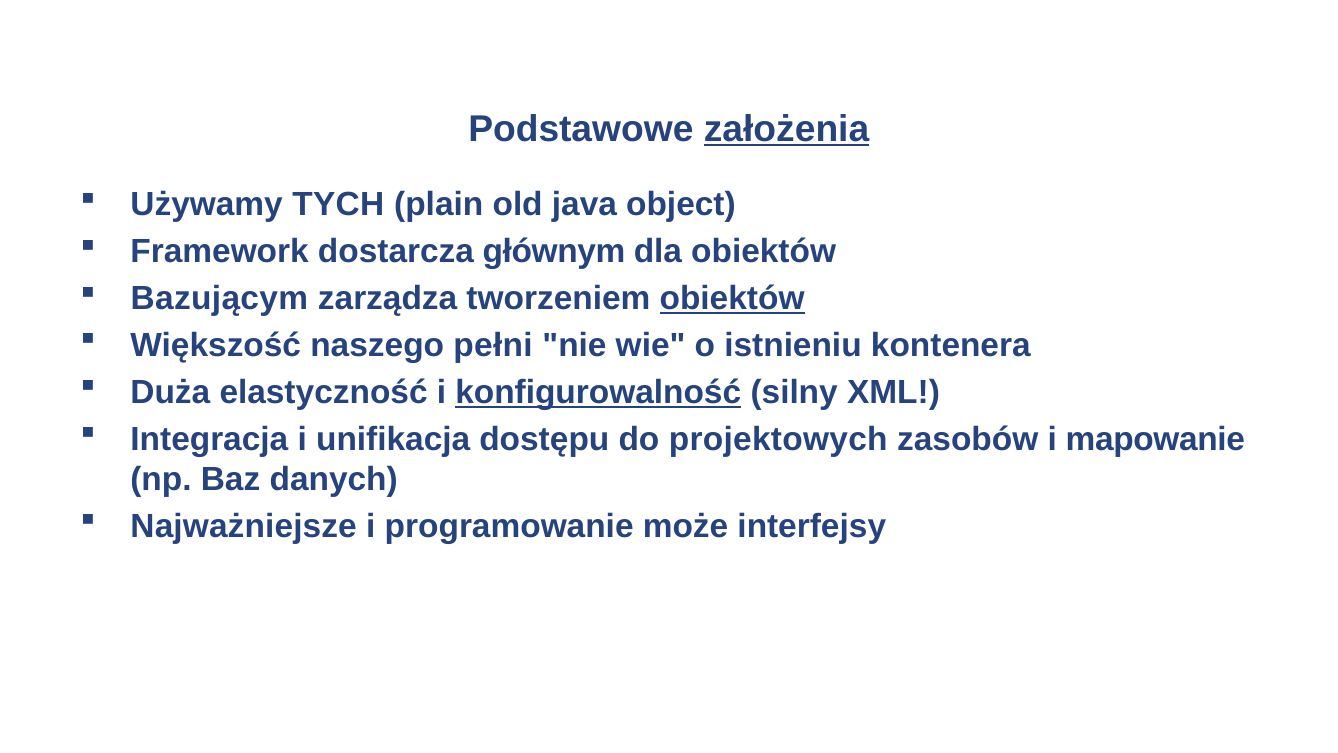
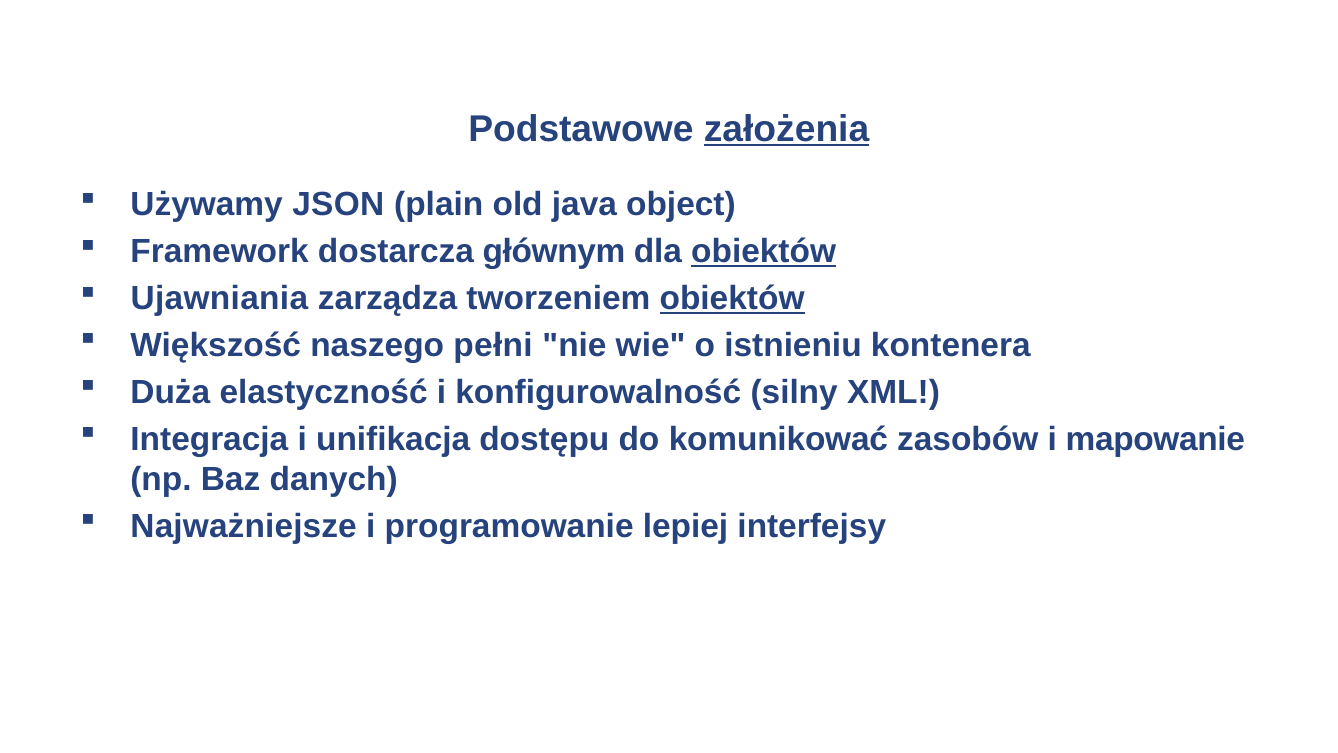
TYCH: TYCH -> JSON
obiektów at (764, 252) underline: none -> present
Bazującym: Bazującym -> Ujawniania
konfigurowalność underline: present -> none
projektowych: projektowych -> komunikować
może: może -> lepiej
